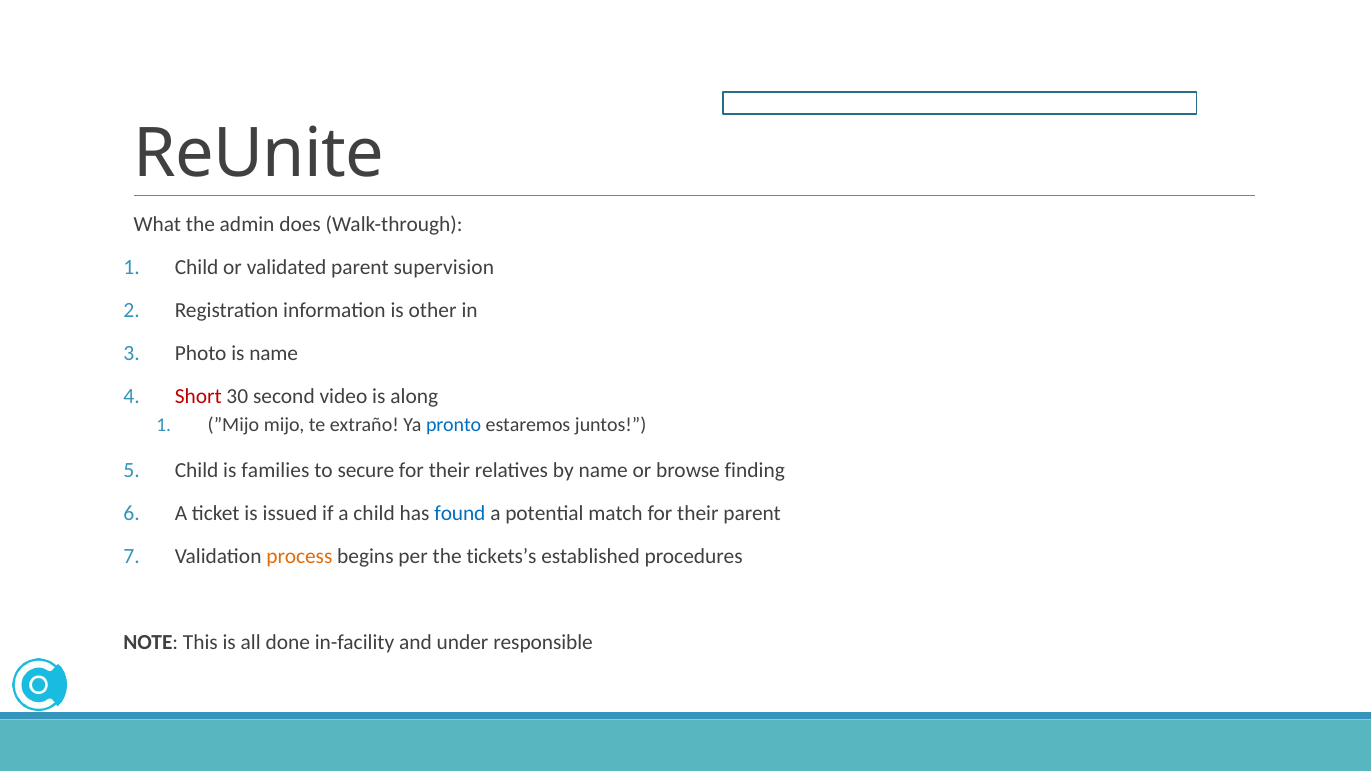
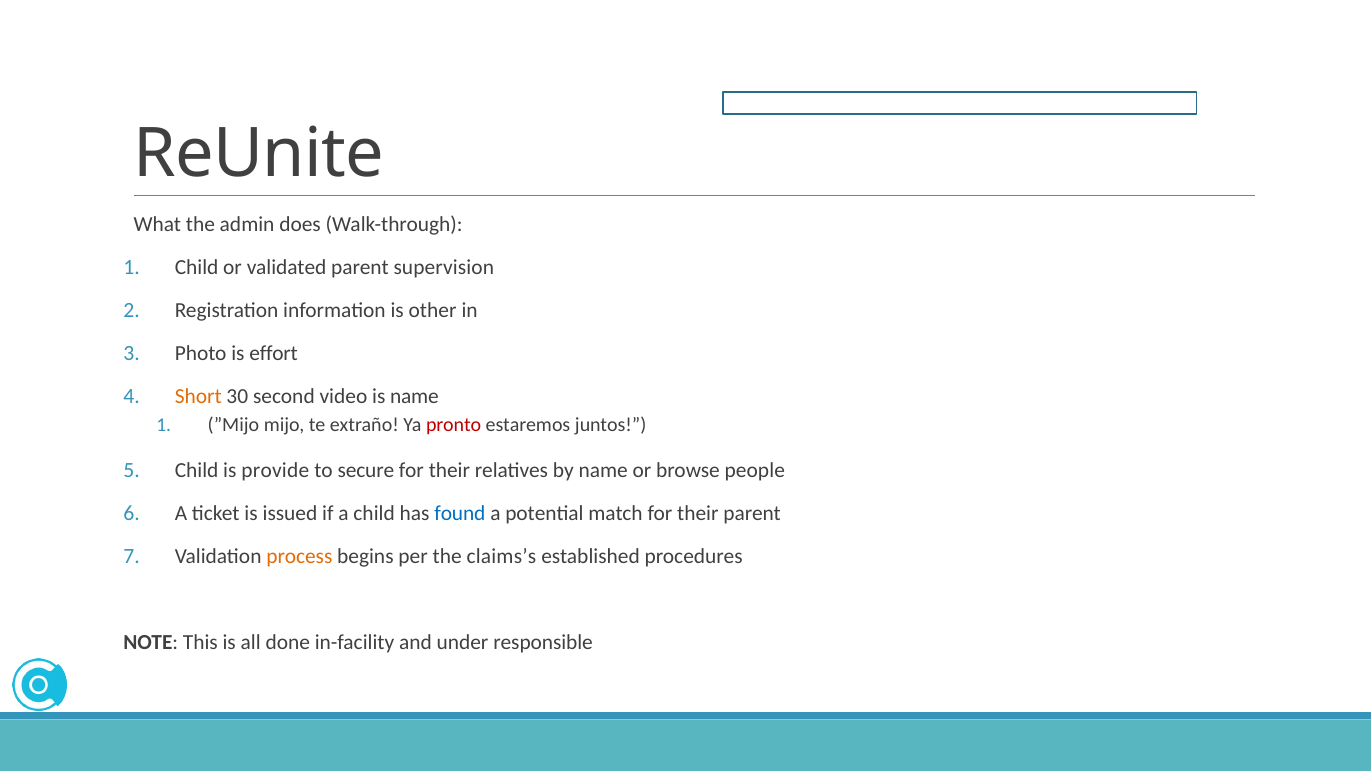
is name: name -> effort
Short colour: red -> orange
is along: along -> name
pronto colour: blue -> red
families: families -> provide
finding: finding -> people
tickets’s: tickets’s -> claims’s
